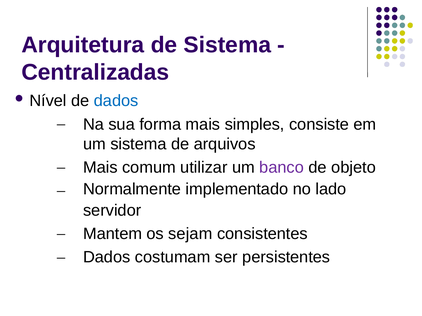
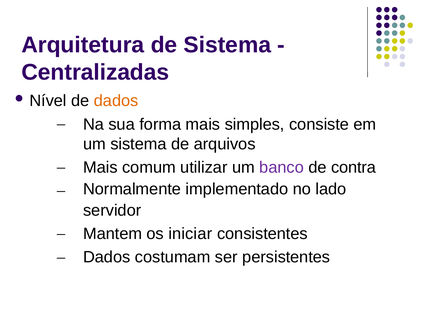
dados at (116, 101) colour: blue -> orange
objeto: objeto -> contra
sejam: sejam -> iniciar
